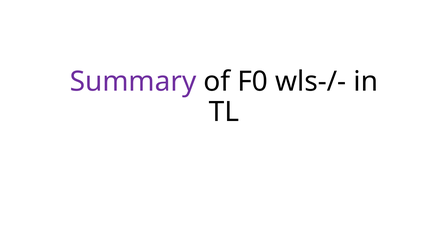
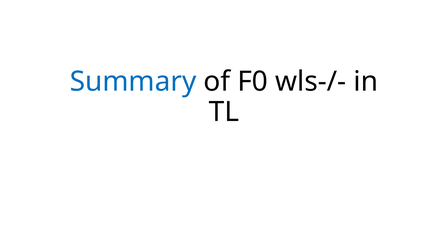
Summary colour: purple -> blue
